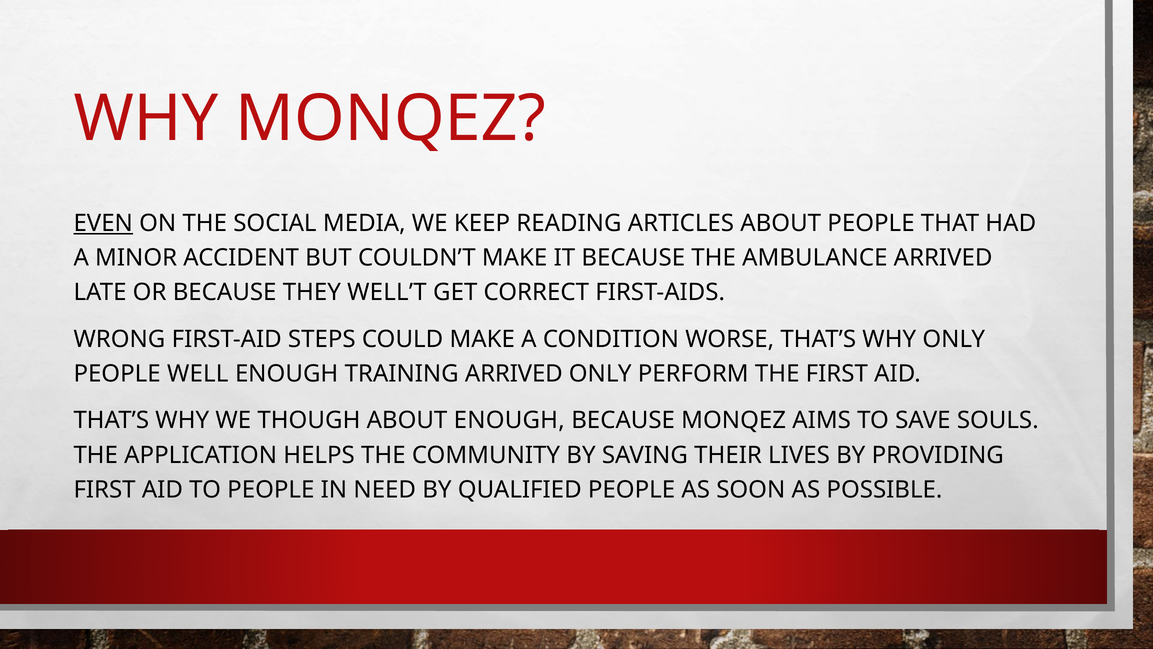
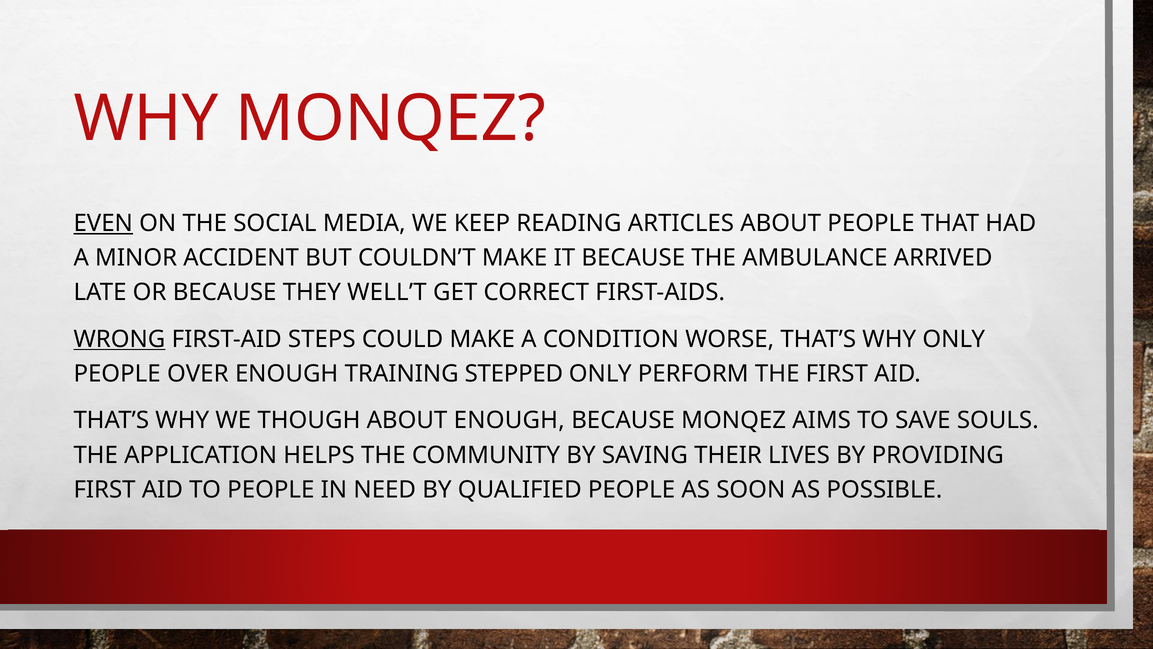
WRONG underline: none -> present
WELL: WELL -> OVER
TRAINING ARRIVED: ARRIVED -> STEPPED
